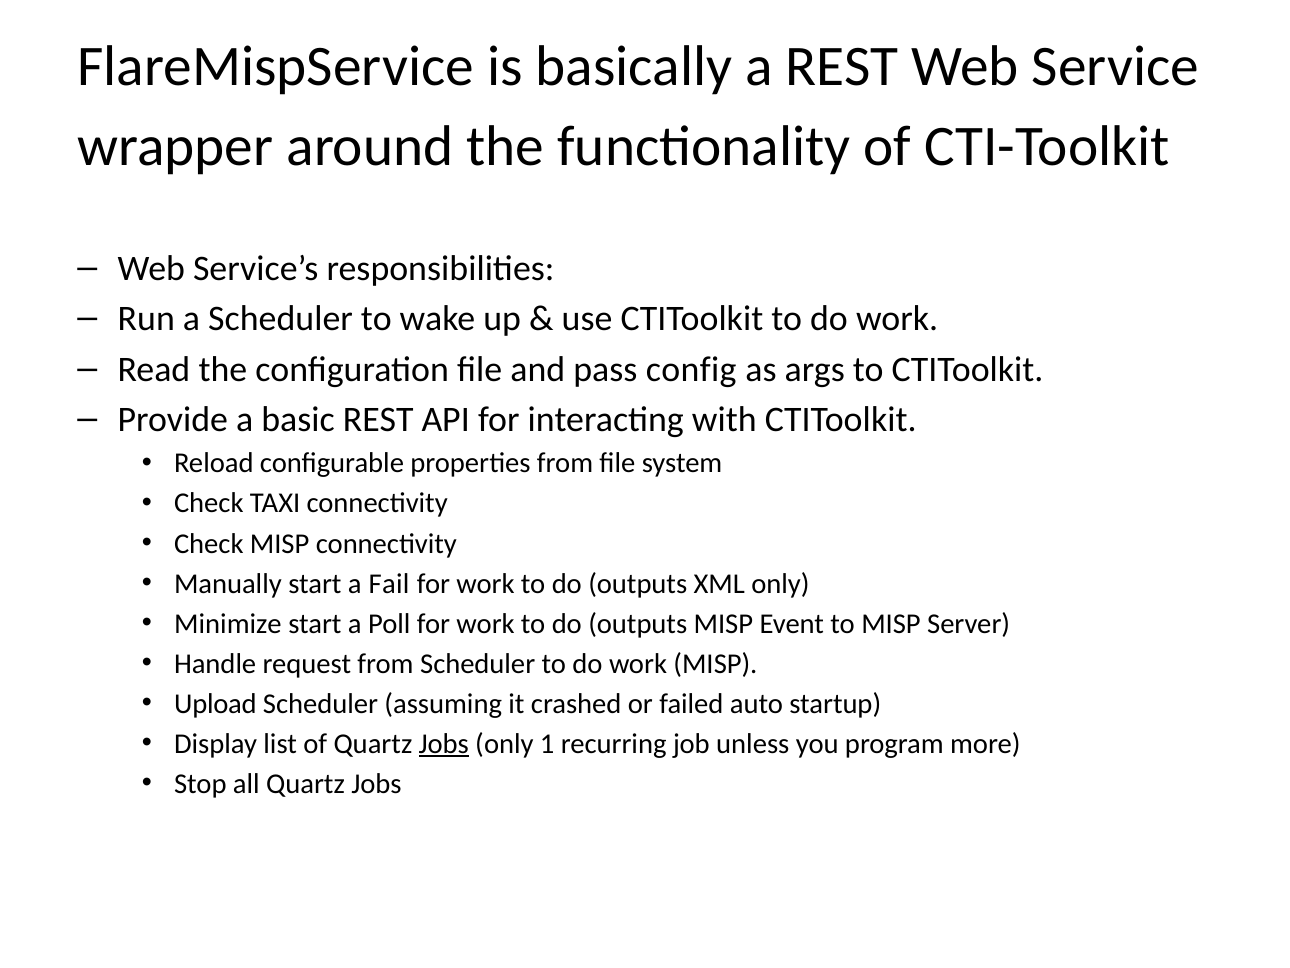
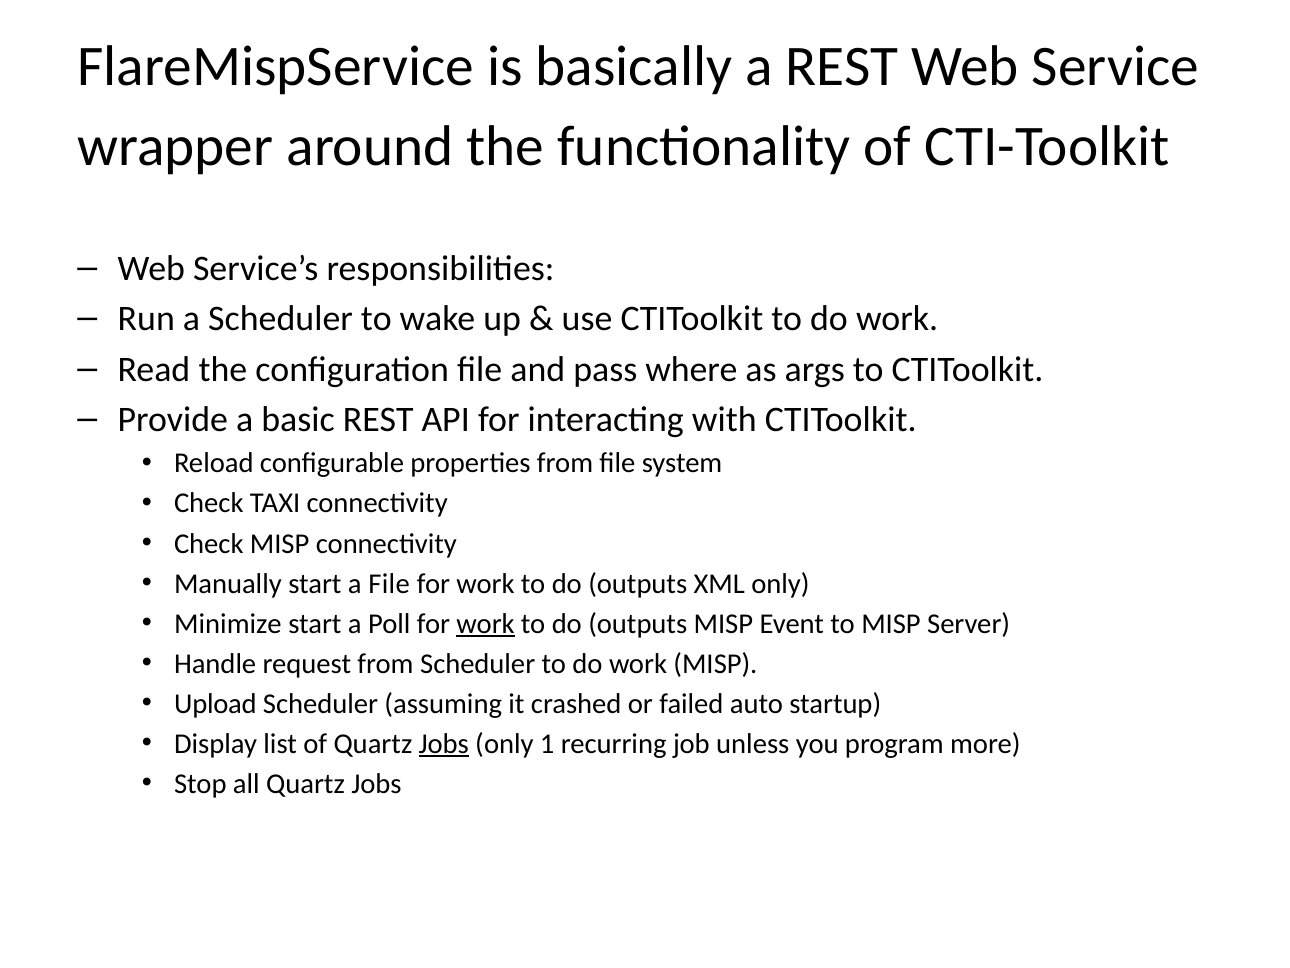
config: config -> where
a Fail: Fail -> File
work at (486, 623) underline: none -> present
